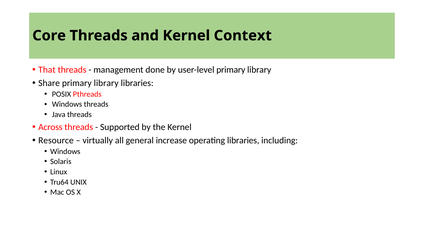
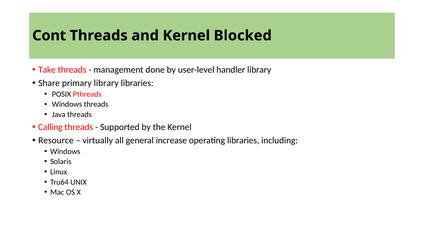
Core: Core -> Cont
Context: Context -> Blocked
That: That -> Take
user-level primary: primary -> handler
Across: Across -> Calling
